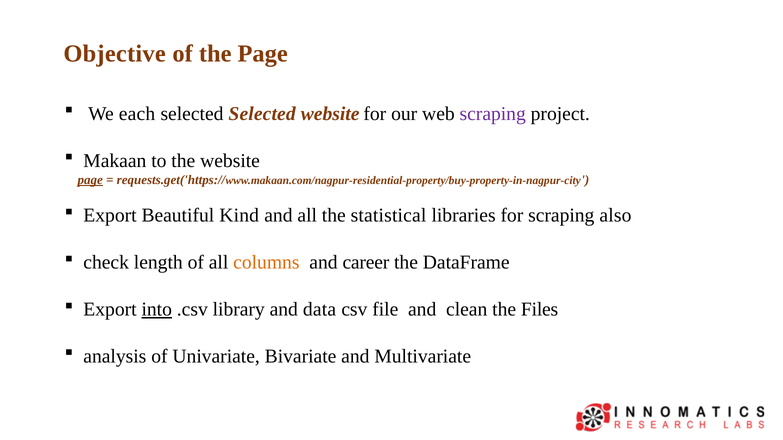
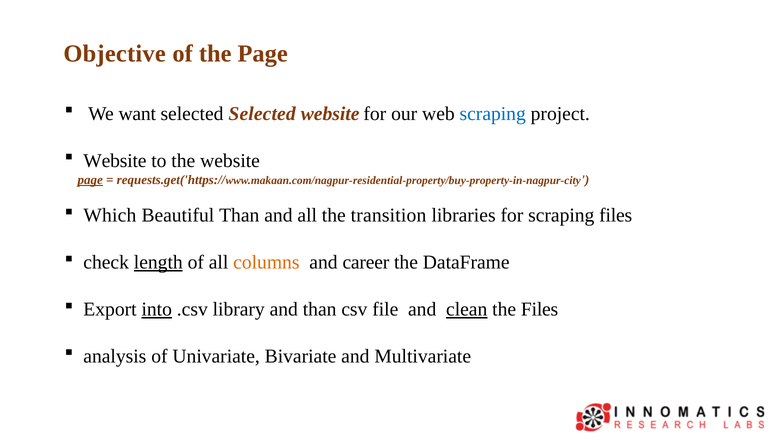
each: each -> want
scraping at (493, 114) colour: purple -> blue
Makaan at (115, 161): Makaan -> Website
Export at (110, 216): Export -> Which
Beautiful Kind: Kind -> Than
statistical: statistical -> transition
scraping also: also -> files
length underline: none -> present
and data: data -> than
clean underline: none -> present
